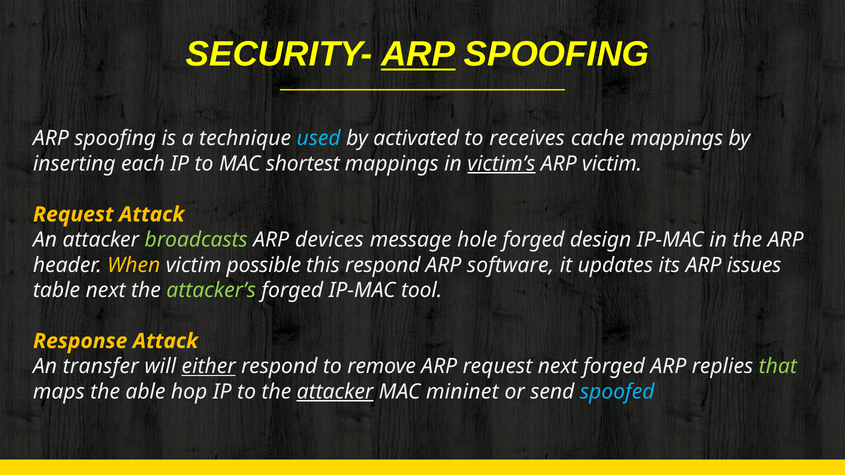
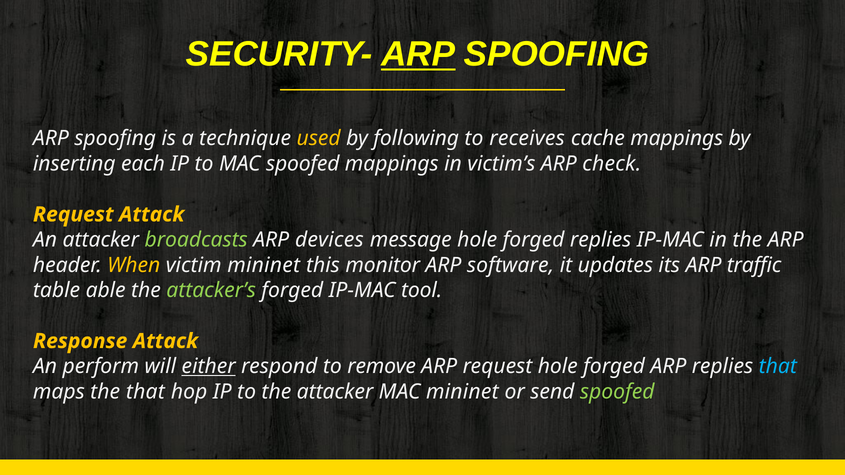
used colour: light blue -> yellow
activated: activated -> following
MAC shortest: shortest -> spoofed
victim’s underline: present -> none
ARP victim: victim -> check
forged design: design -> replies
victim possible: possible -> mininet
this respond: respond -> monitor
issues: issues -> traffic
table next: next -> able
transfer: transfer -> perform
request next: next -> hole
that at (778, 367) colour: light green -> light blue
the able: able -> that
attacker at (335, 392) underline: present -> none
spoofed at (617, 392) colour: light blue -> light green
